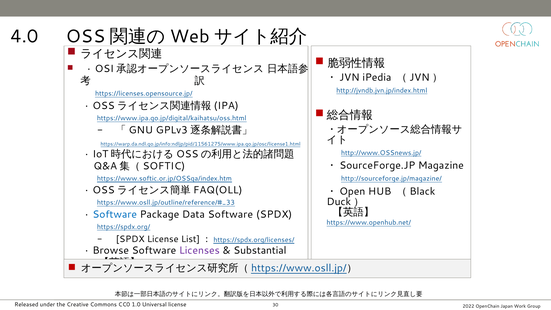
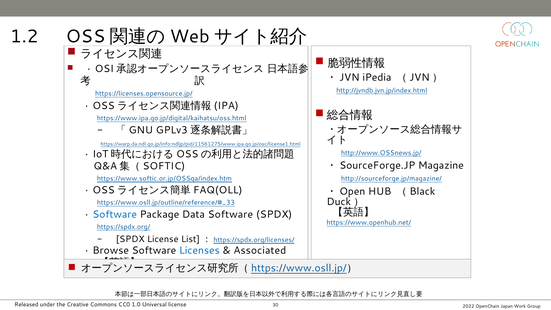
4.0: 4.0 -> 1.2
Licenses colour: purple -> blue
Substantial: Substantial -> Associated
